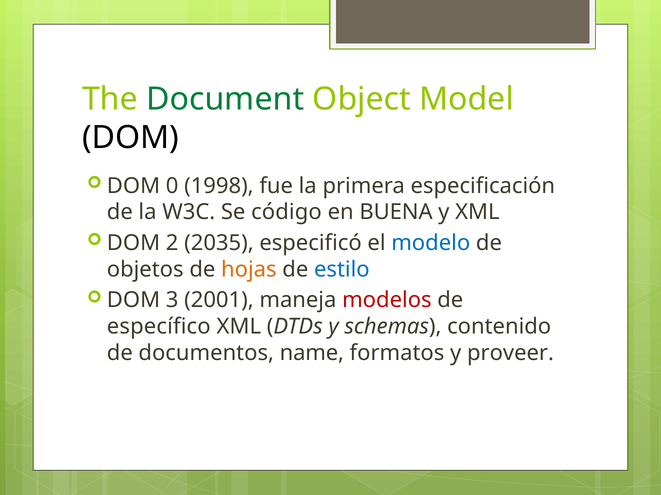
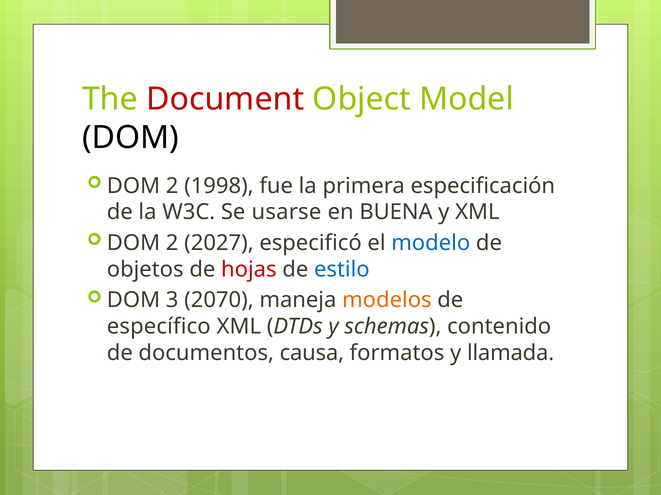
Document colour: green -> red
0 at (172, 186): 0 -> 2
código: código -> usarse
2035: 2035 -> 2027
hojas colour: orange -> red
2001: 2001 -> 2070
modelos colour: red -> orange
name: name -> causa
proveer: proveer -> llamada
